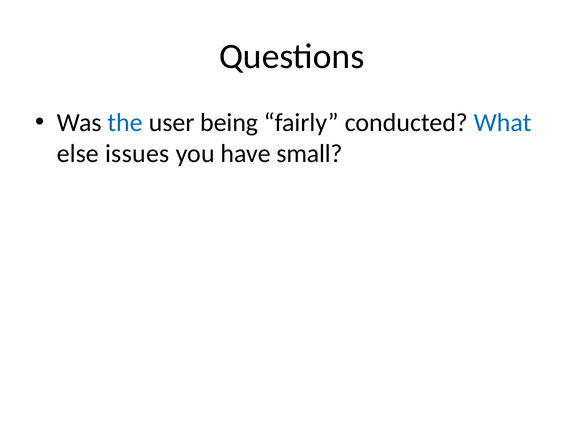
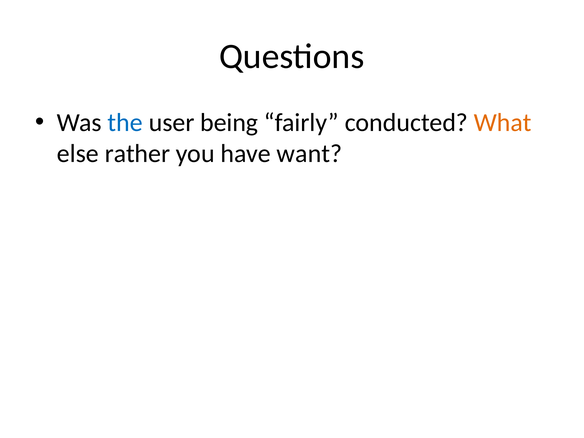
What colour: blue -> orange
issues: issues -> rather
small: small -> want
